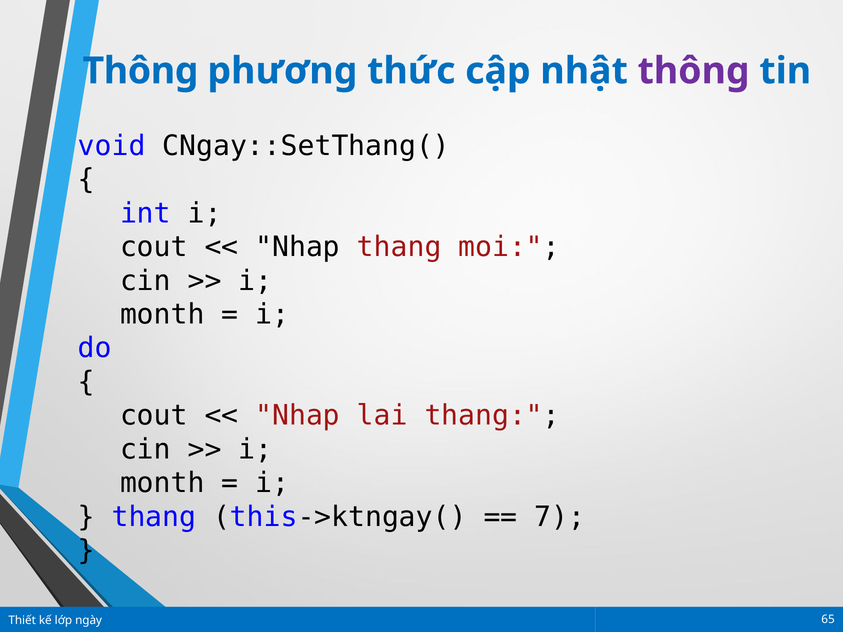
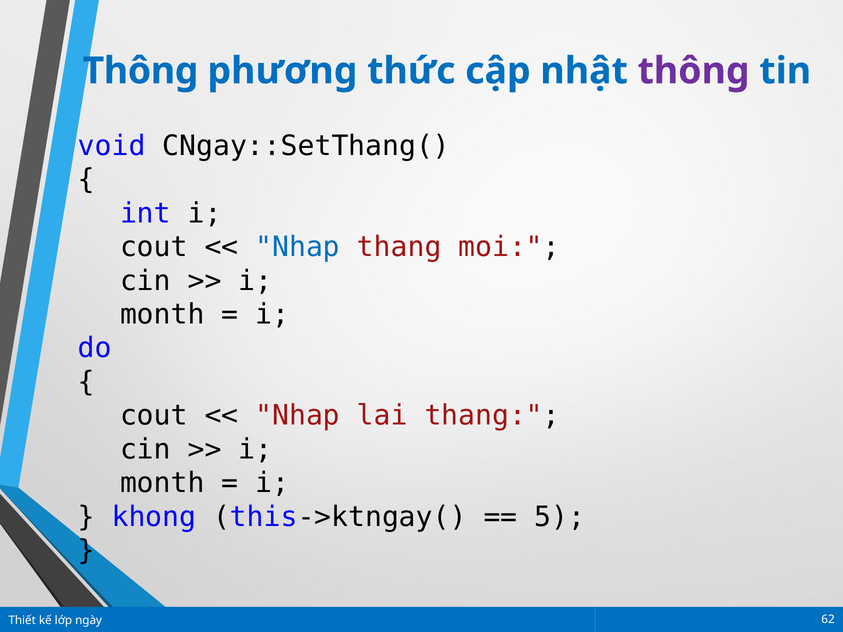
Nhap at (298, 247) colour: black -> blue
thang at (154, 517): thang -> khong
7: 7 -> 5
65: 65 -> 62
